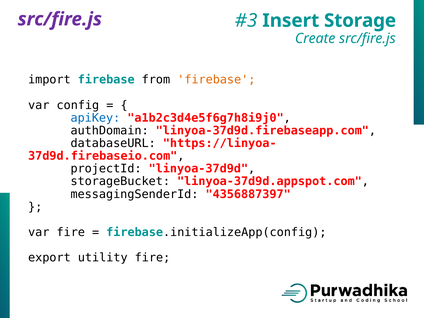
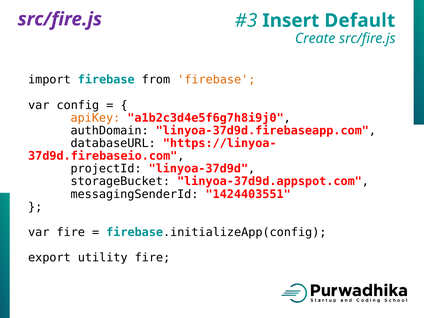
Storage: Storage -> Default
apiKey colour: blue -> orange
4356887397: 4356887397 -> 1424403551
